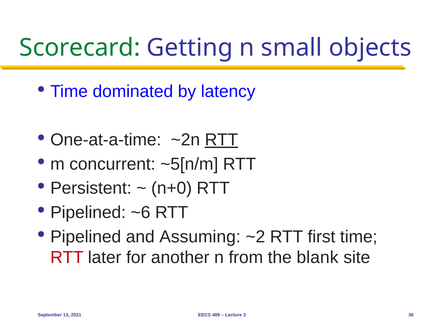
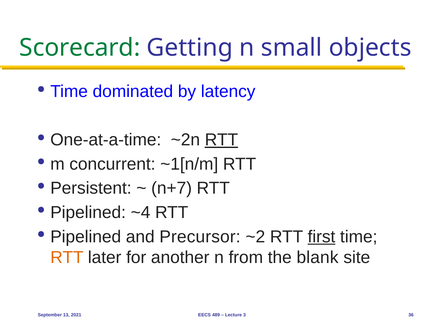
~5[n/m: ~5[n/m -> ~1[n/m
n+0: n+0 -> n+7
~6: ~6 -> ~4
Assuming: Assuming -> Precursor
first underline: none -> present
RTT at (67, 257) colour: red -> orange
